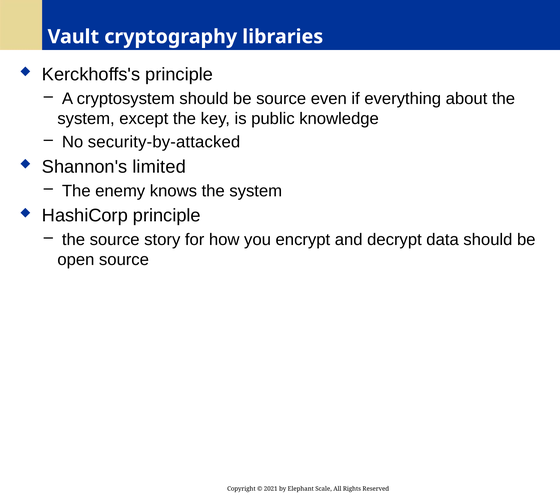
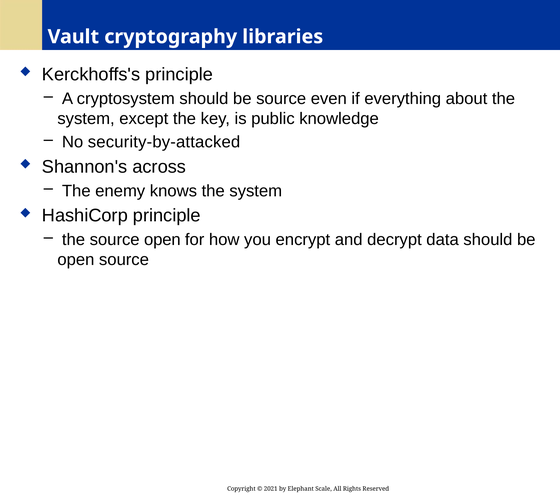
limited: limited -> across
source story: story -> open
